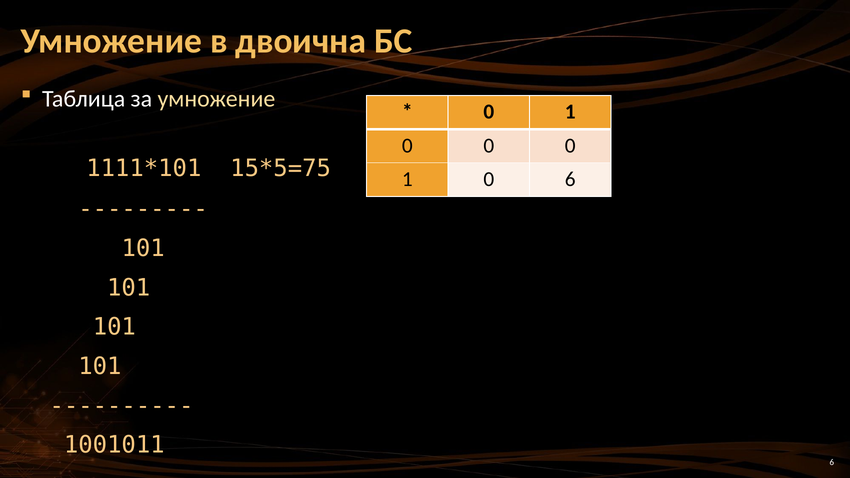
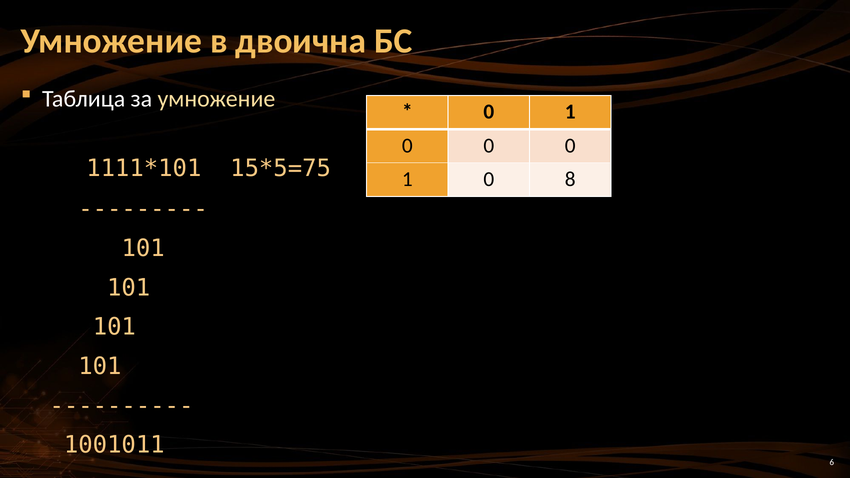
0 6: 6 -> 8
